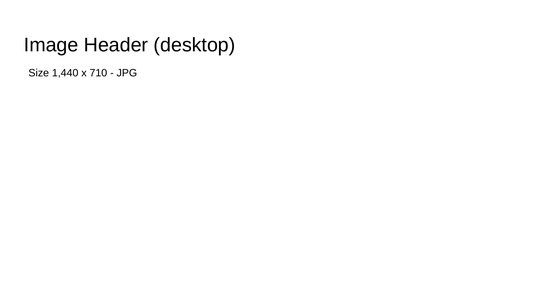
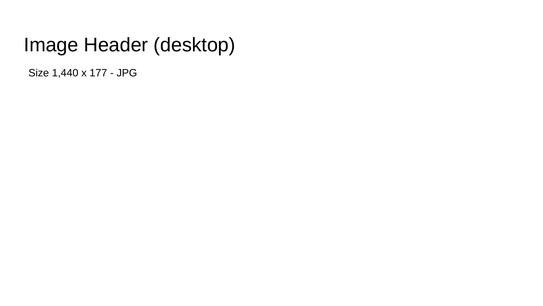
710: 710 -> 177
